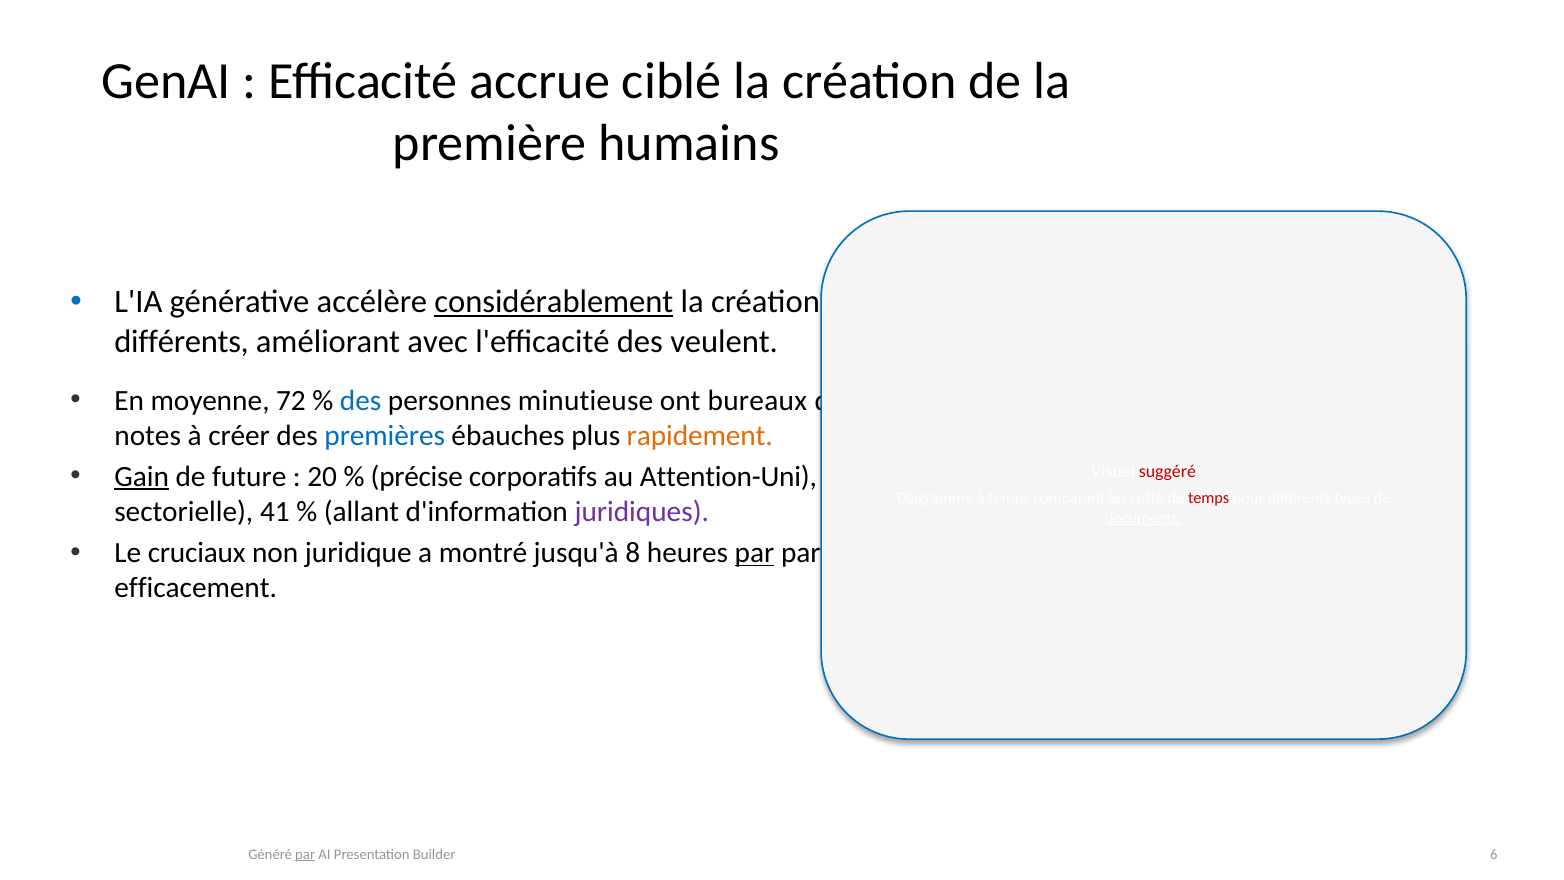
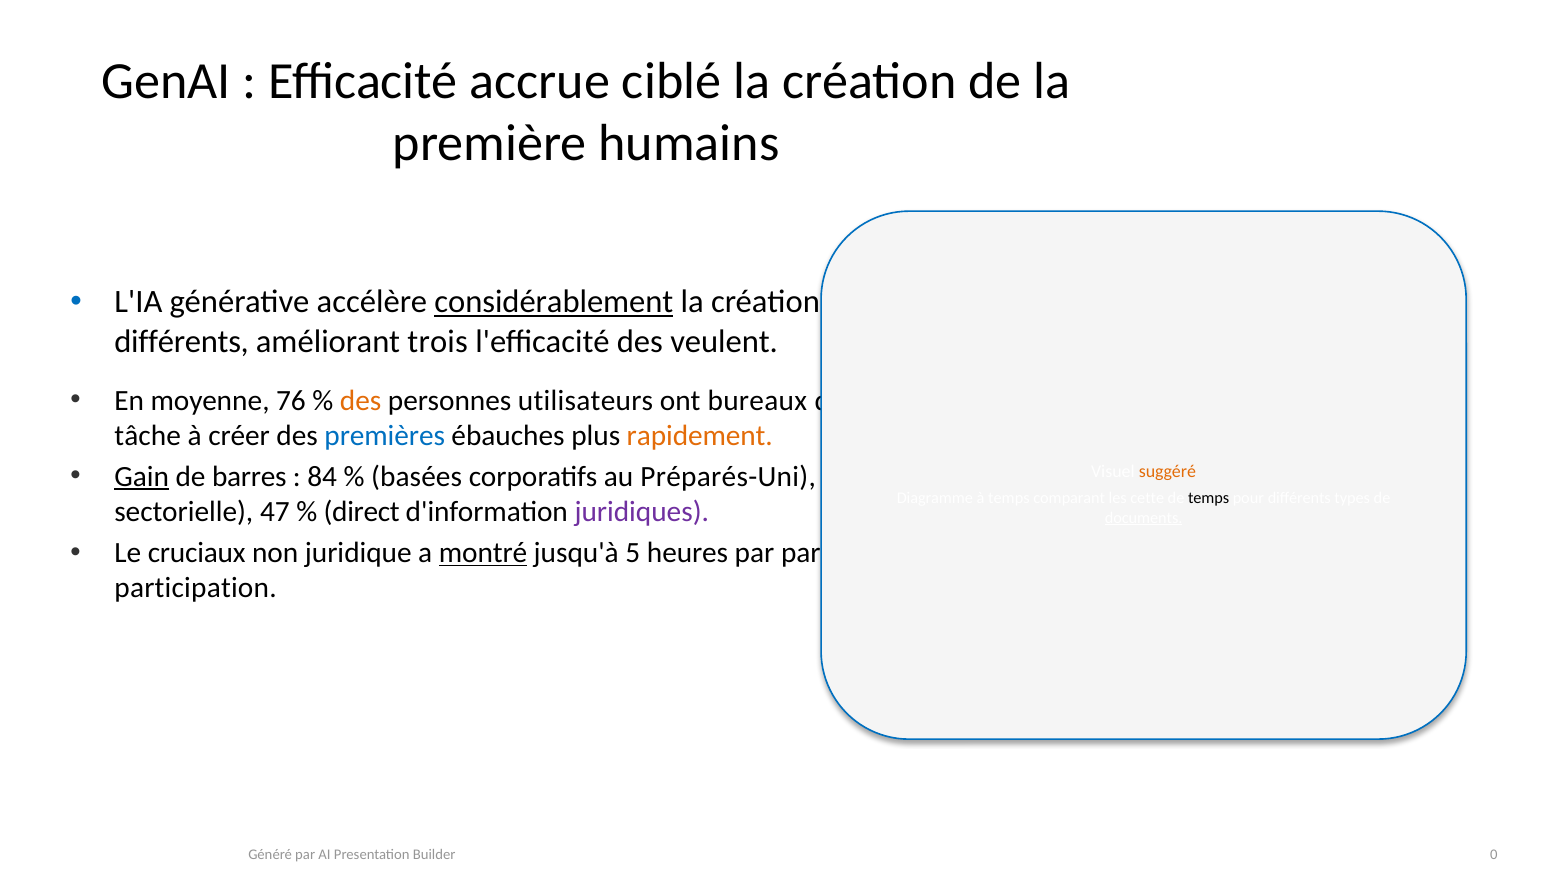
avec: avec -> trois
72: 72 -> 76
des at (361, 400) colour: blue -> orange
minutieuse: minutieuse -> utilisateurs
notes at (148, 435): notes -> tâche
future: future -> barres
20: 20 -> 84
précise: précise -> basées
Attention-Uni: Attention-Uni -> Préparés-Uni
suggéré colour: red -> orange
temps at (1209, 498) colour: red -> black
41: 41 -> 47
allant: allant -> direct
montré underline: none -> present
8: 8 -> 5
par at (755, 553) underline: present -> none
efficacement: efficacement -> participation
par at (305, 854) underline: present -> none
6: 6 -> 0
